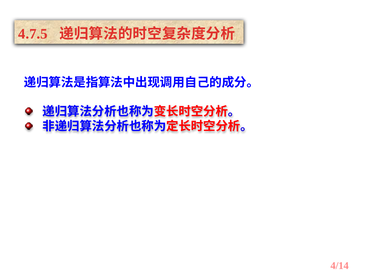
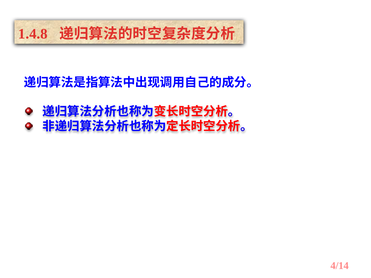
4.7.5: 4.7.5 -> 1.4.8
